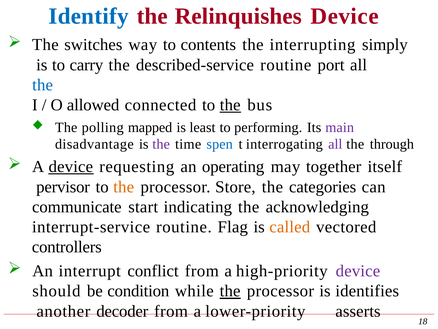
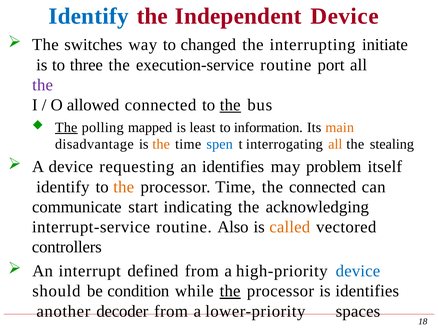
Relinquishes: Relinquishes -> Independent
contents: contents -> changed
simply: simply -> initiate
carry: carry -> three
described-service: described-service -> execution-service
the at (43, 85) colour: blue -> purple
The at (66, 127) underline: none -> present
performing: performing -> information
main colour: purple -> orange
the at (161, 144) colour: purple -> orange
all at (335, 144) colour: purple -> orange
through: through -> stealing
device at (71, 167) underline: present -> none
an operating: operating -> identifies
together: together -> problem
pervisor at (63, 187): pervisor -> identify
processor Store: Store -> Time
the categories: categories -> connected
Flag: Flag -> Also
conflict: conflict -> defined
device at (358, 271) colour: purple -> blue
asserts: asserts -> spaces
